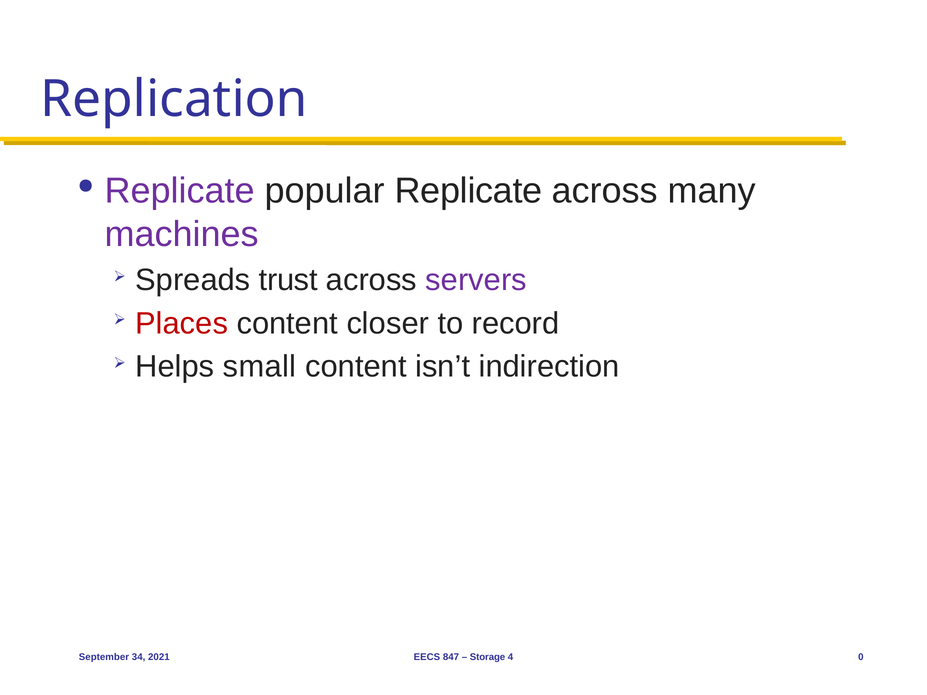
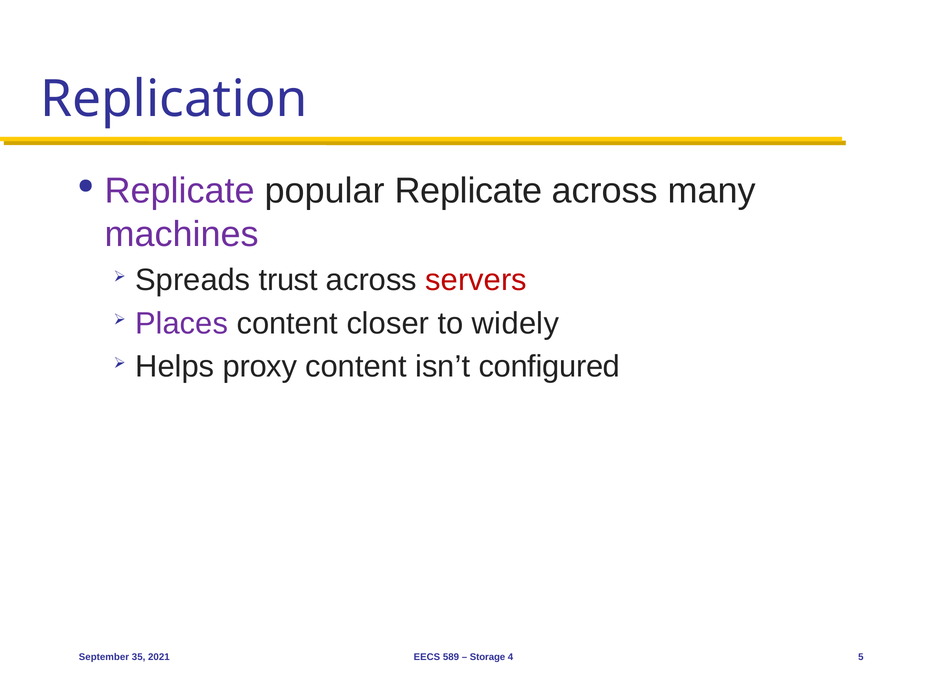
servers colour: purple -> red
Places colour: red -> purple
record: record -> widely
small: small -> proxy
indirection: indirection -> configured
34: 34 -> 35
847: 847 -> 589
0: 0 -> 5
